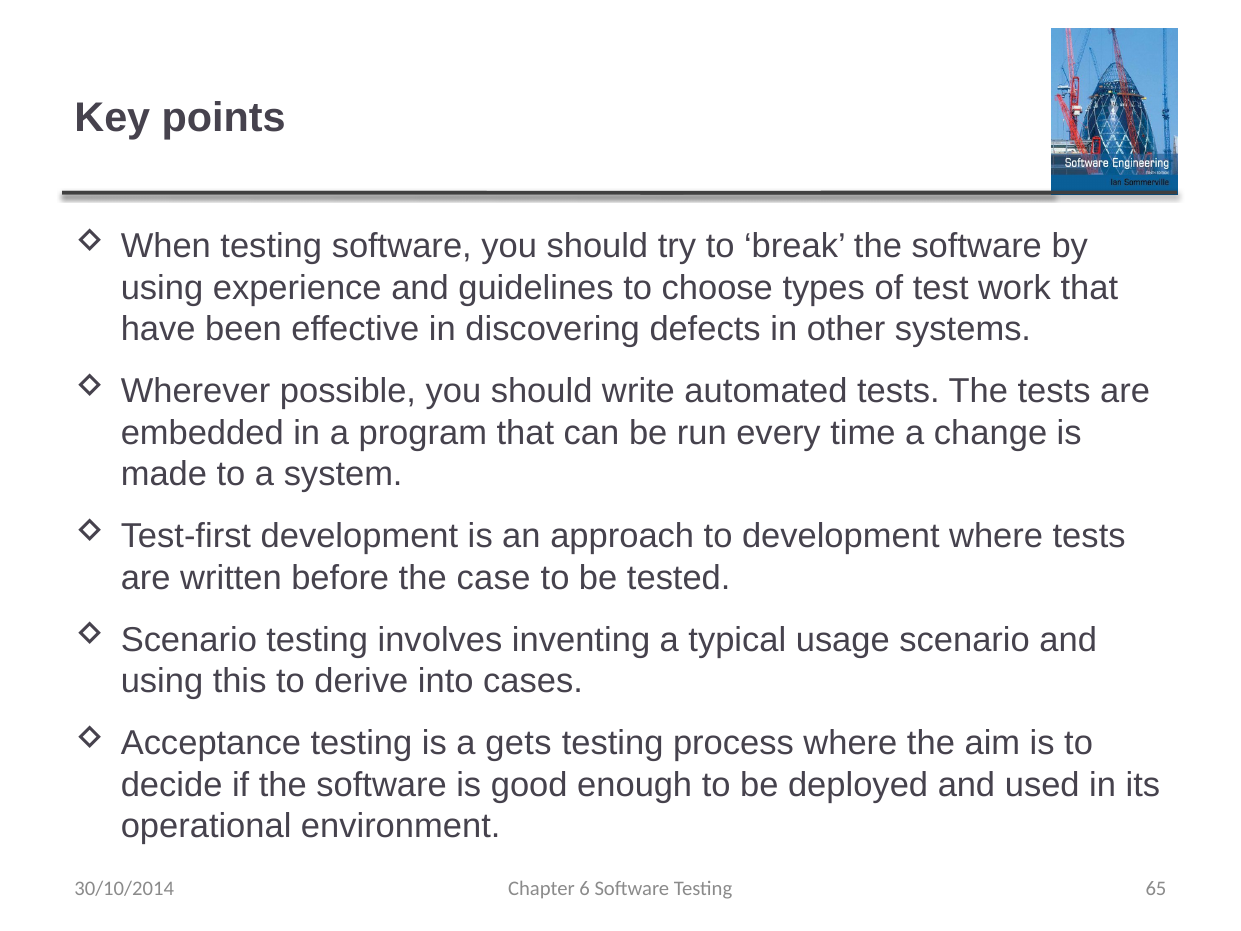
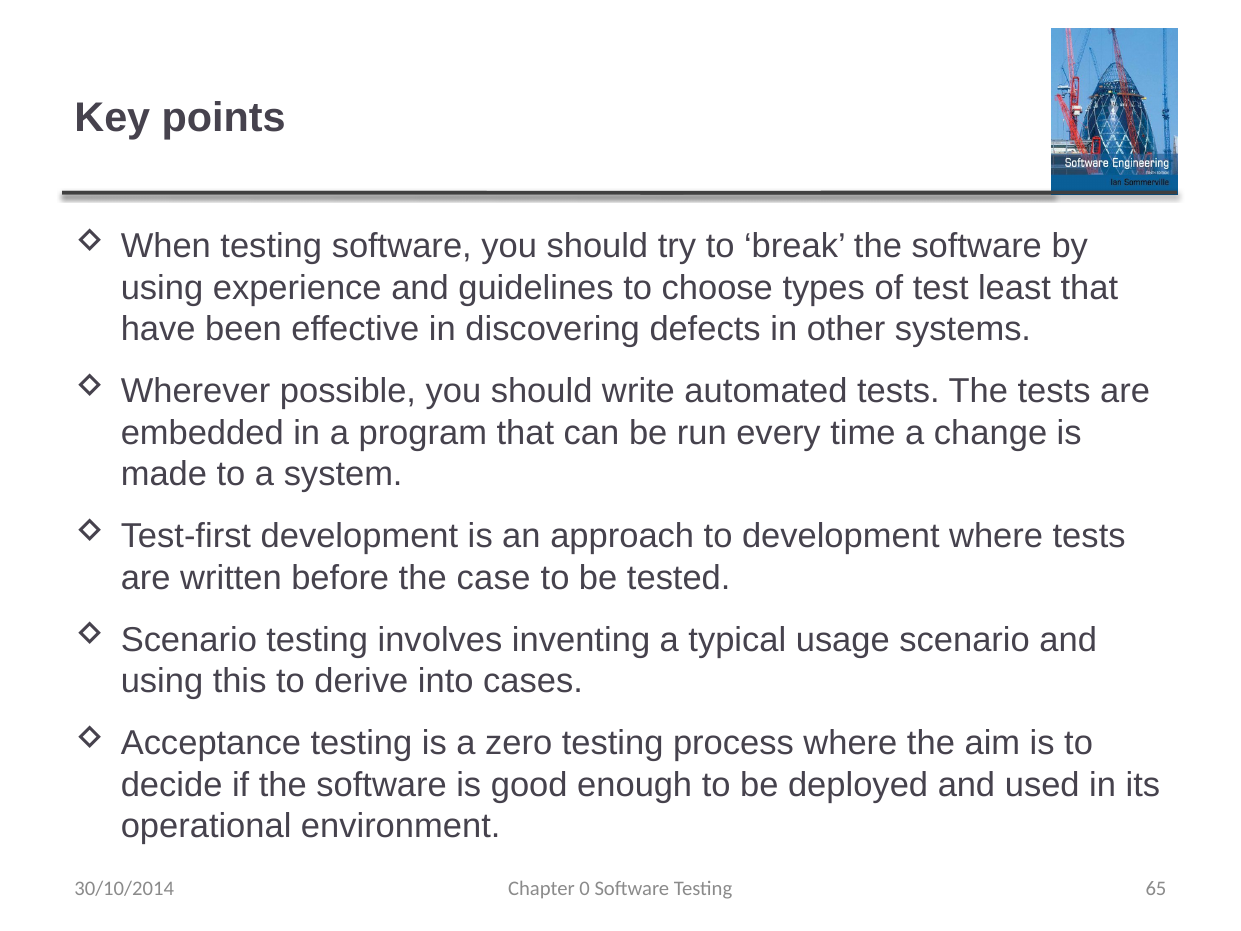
work: work -> least
gets: gets -> zero
6: 6 -> 0
